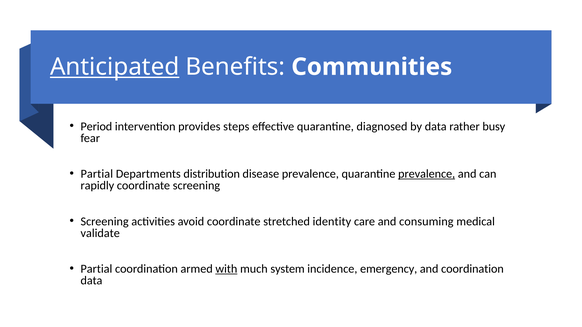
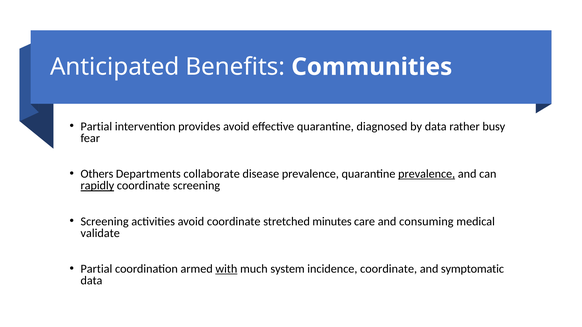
Anticipated underline: present -> none
Period at (96, 126): Period -> Partial
provides steps: steps -> avoid
Partial at (97, 174): Partial -> Others
distribution: distribution -> collaborate
rapidly underline: none -> present
identity: identity -> minutes
incidence emergency: emergency -> coordinate
and coordination: coordination -> symptomatic
